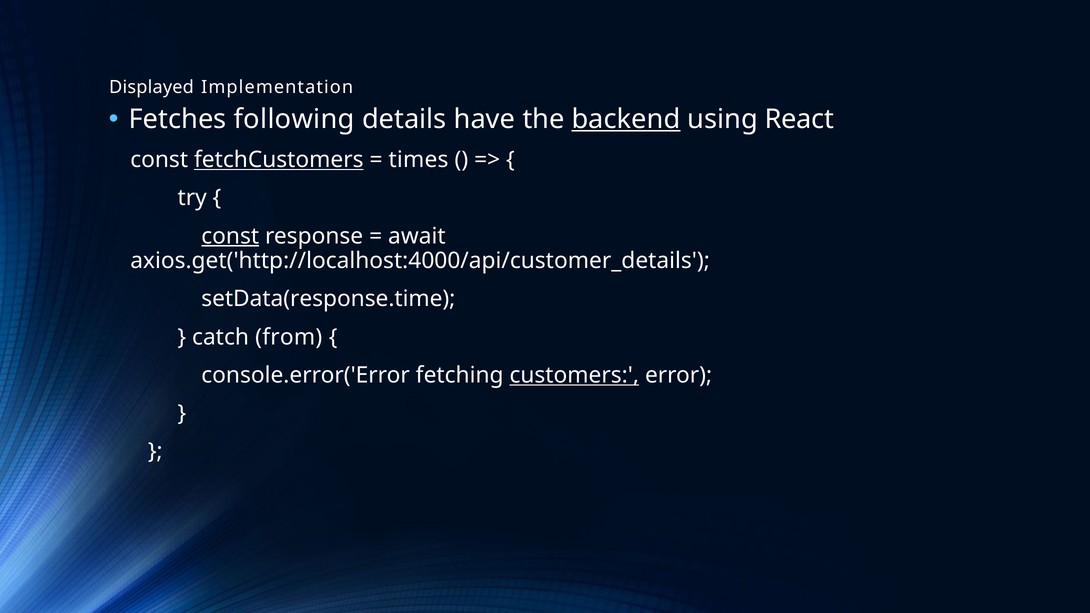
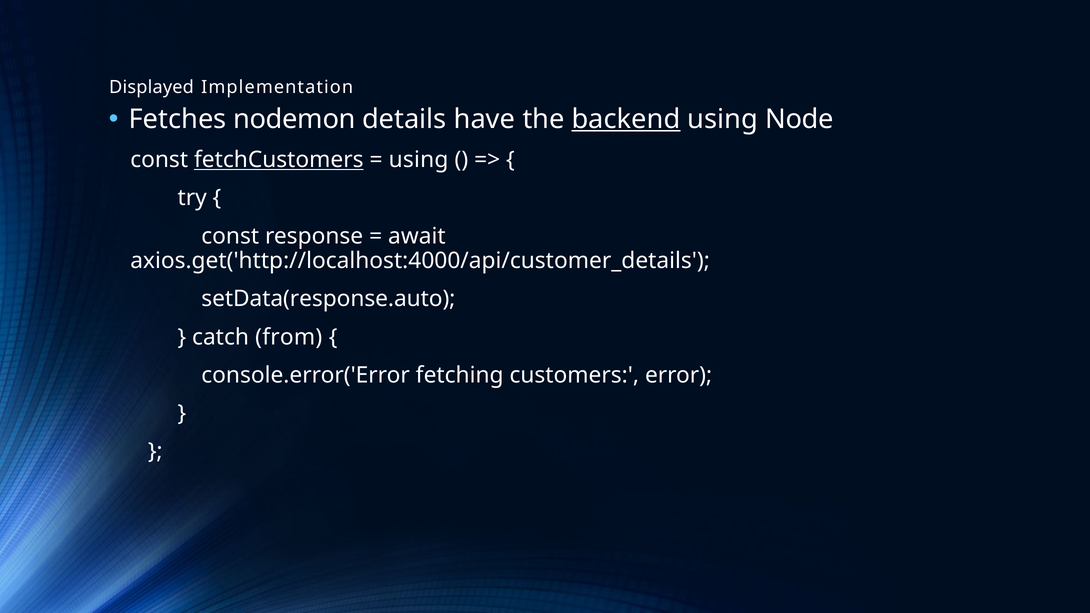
following: following -> nodemon
React: React -> Node
times at (419, 160): times -> using
const at (230, 236) underline: present -> none
setData(response.time: setData(response.time -> setData(response.auto
customers underline: present -> none
